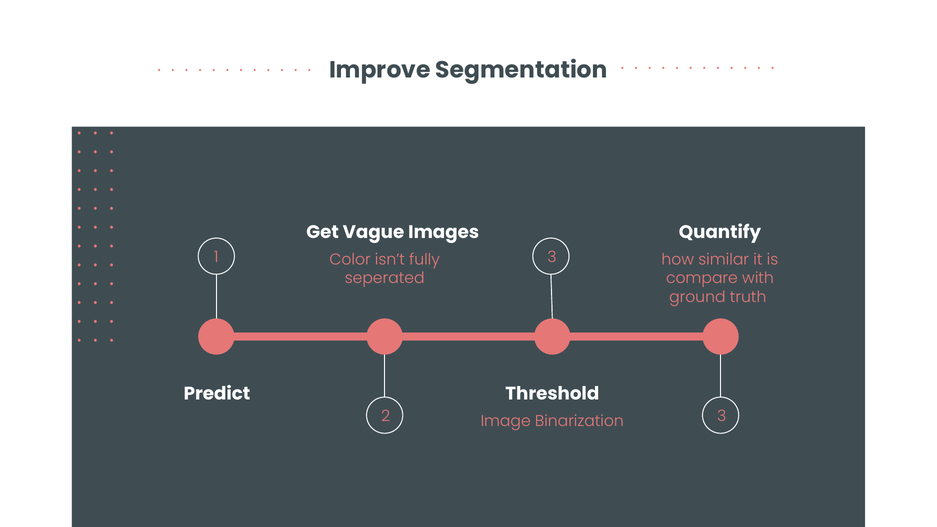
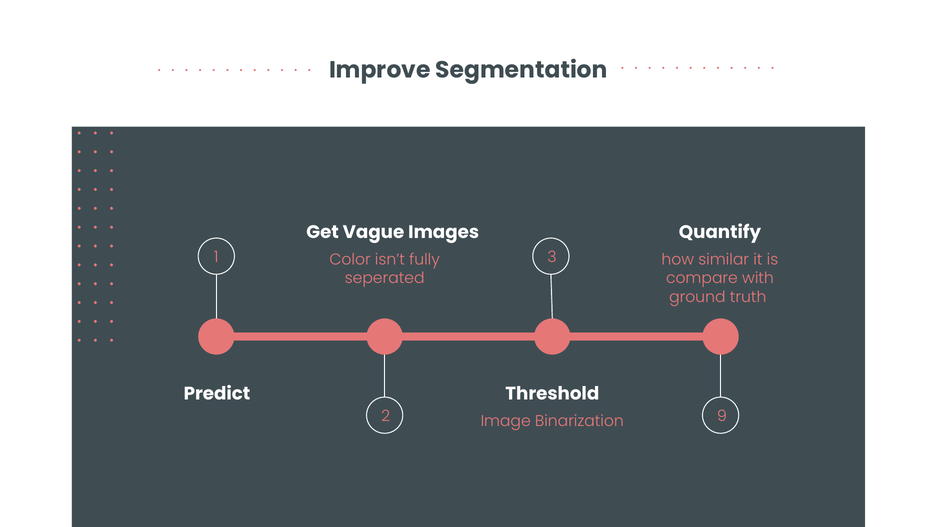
2 3: 3 -> 9
